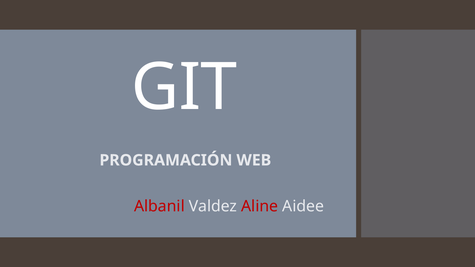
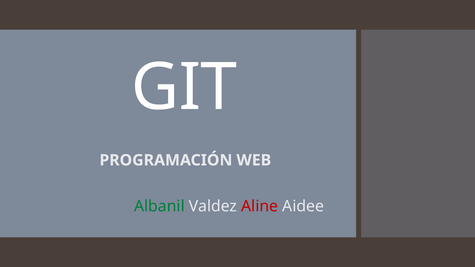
Albanil colour: red -> green
